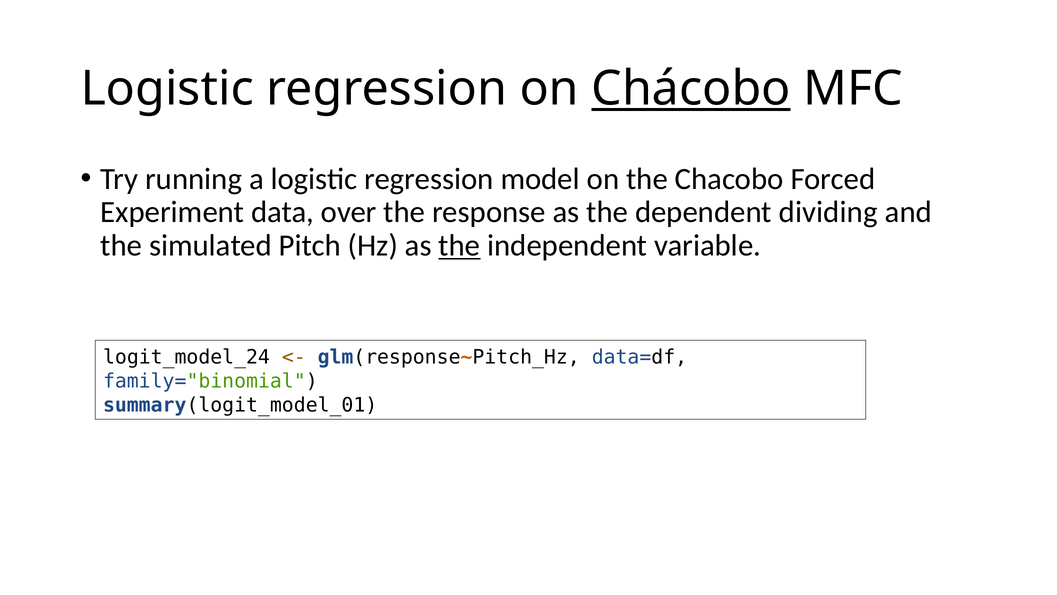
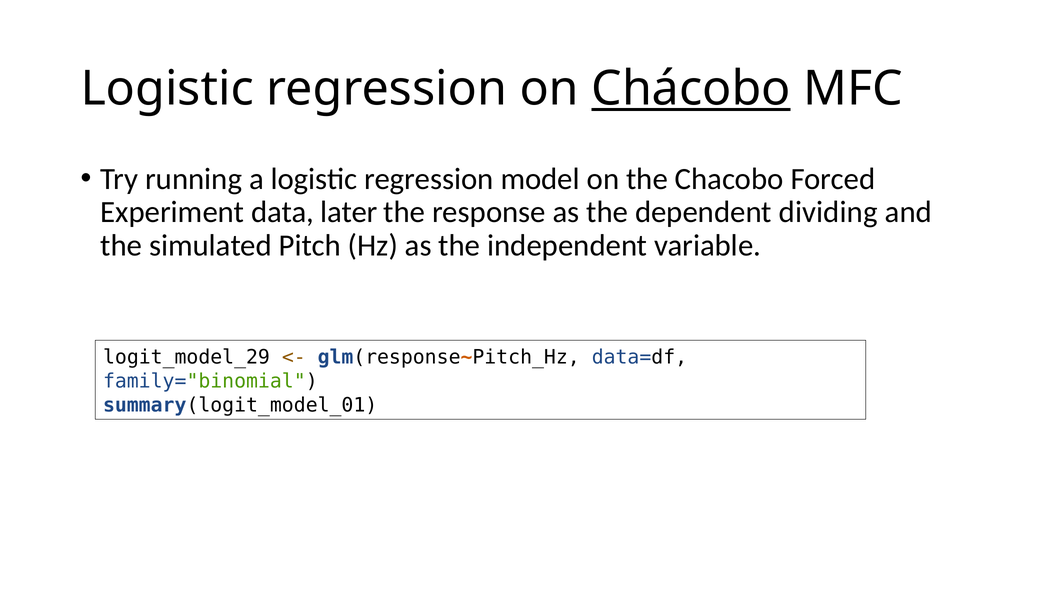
over: over -> later
the at (459, 245) underline: present -> none
logit_model_24: logit_model_24 -> logit_model_29
